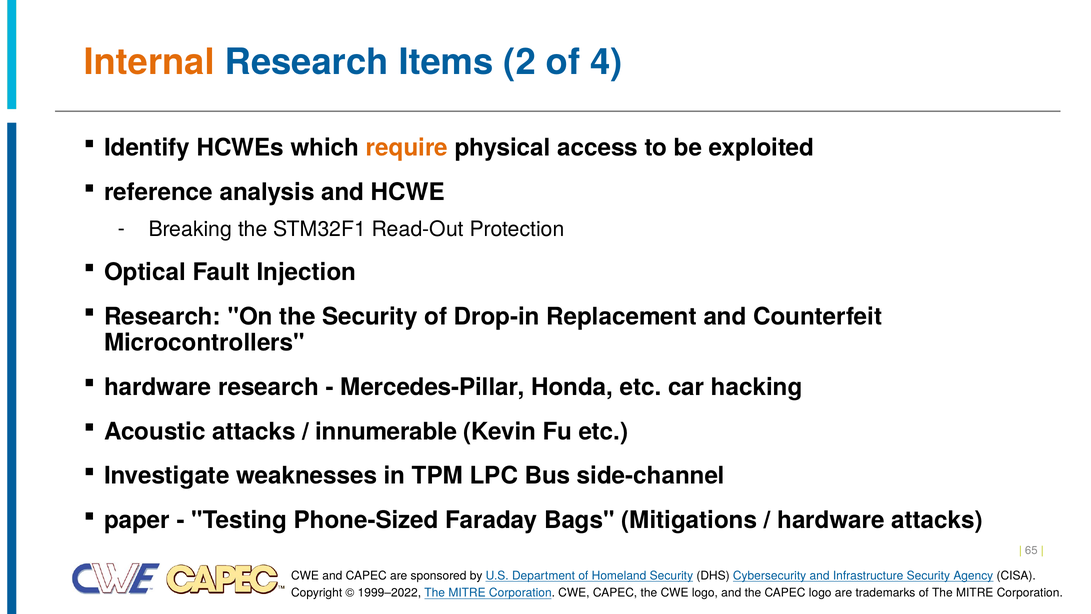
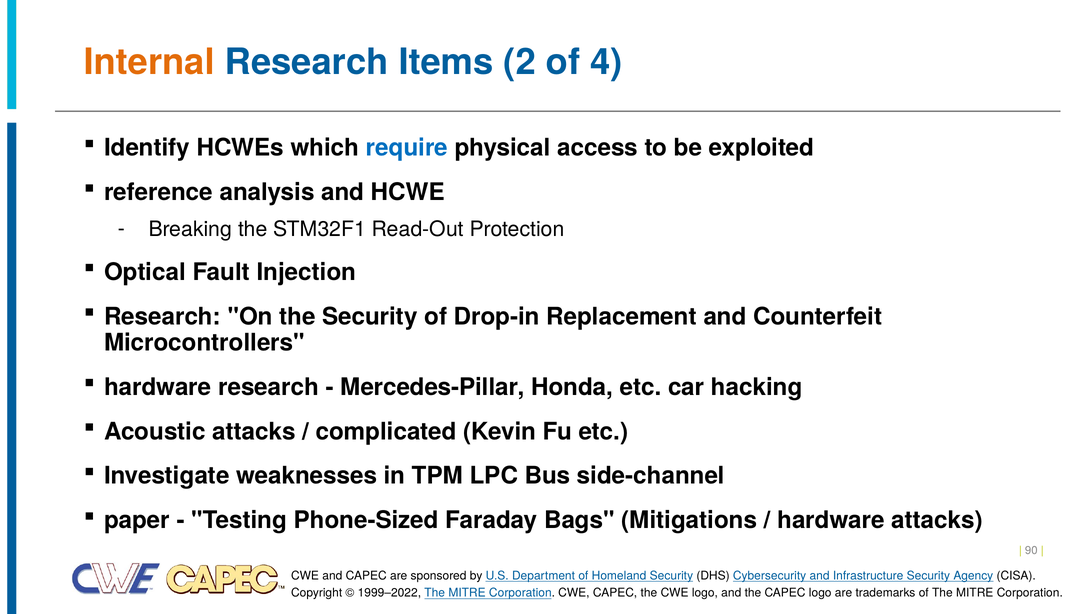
require colour: orange -> blue
innumerable: innumerable -> complicated
65: 65 -> 90
